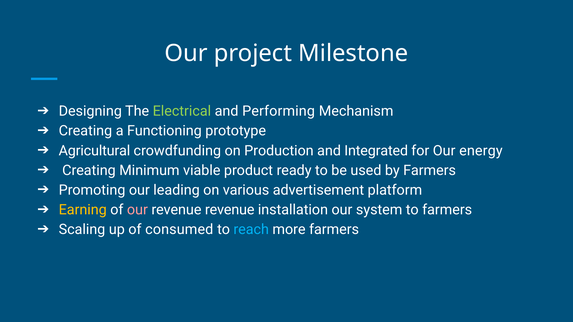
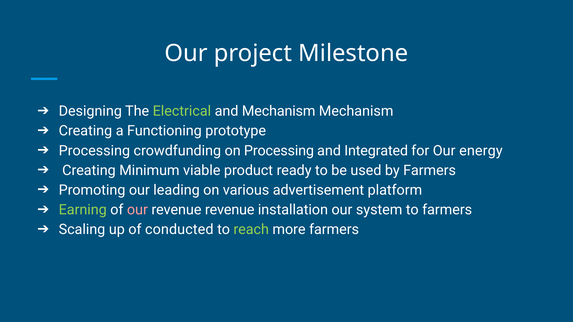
and Performing: Performing -> Mechanism
Agricultural at (94, 151): Agricultural -> Processing
on Production: Production -> Processing
Earning colour: yellow -> light green
consumed: consumed -> conducted
reach colour: light blue -> light green
